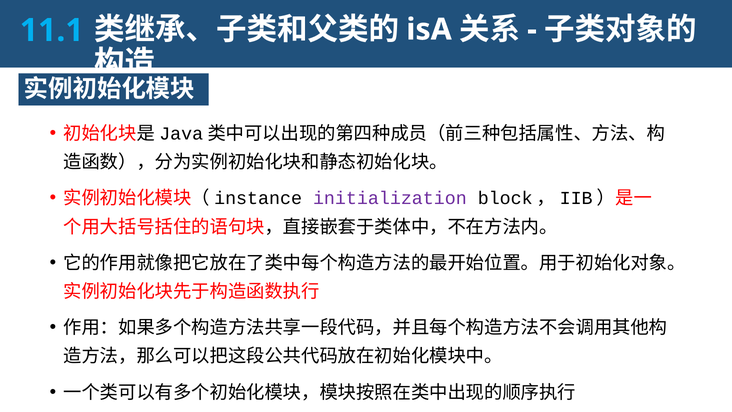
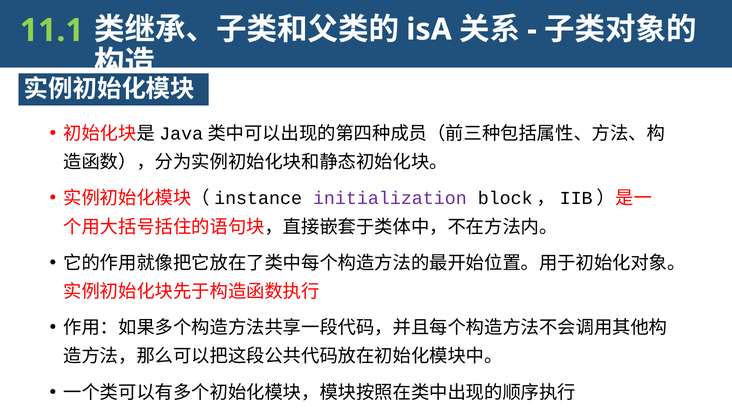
11.1 colour: light blue -> light green
